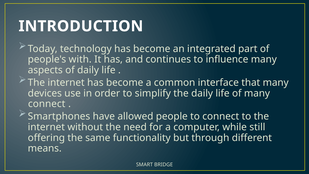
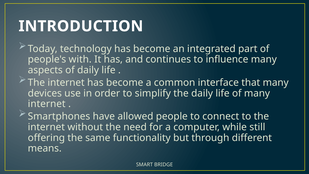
connect at (47, 104): connect -> internet
